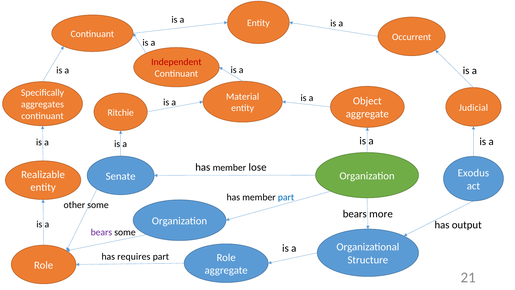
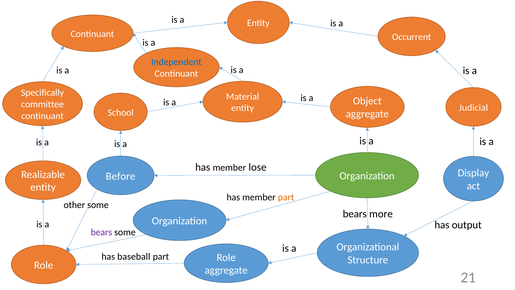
Independent colour: red -> blue
aggregates: aggregates -> committee
Ritchie: Ritchie -> School
Exodus: Exodus -> Display
Senate: Senate -> Before
part at (286, 197) colour: blue -> orange
requires: requires -> baseball
